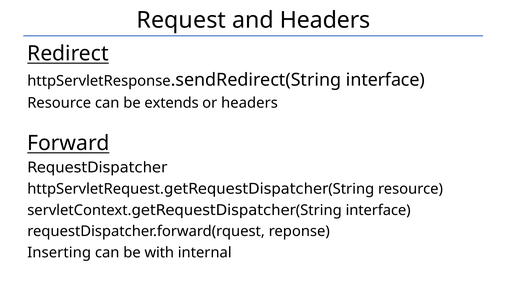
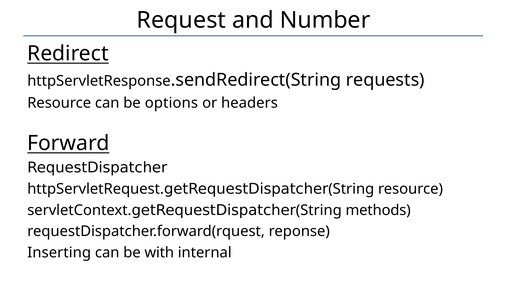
and Headers: Headers -> Number
interface at (385, 80): interface -> requests
extends: extends -> options
interface at (378, 210): interface -> methods
